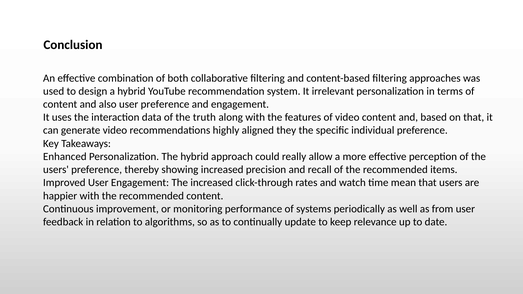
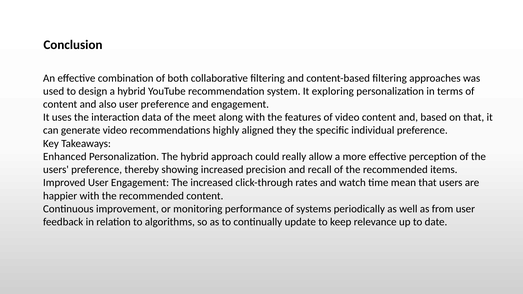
irrelevant: irrelevant -> exploring
truth: truth -> meet
